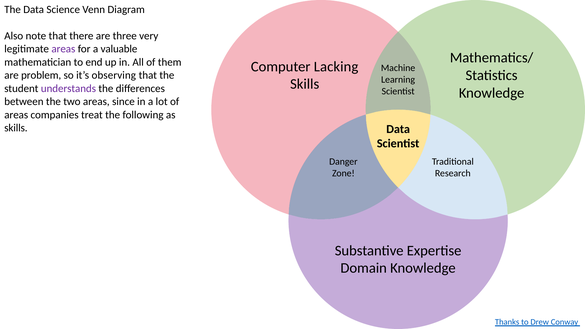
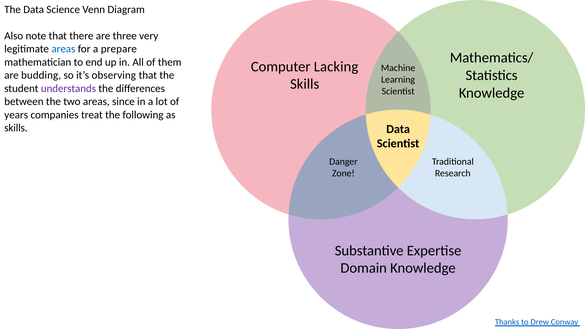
areas at (63, 49) colour: purple -> blue
valuable: valuable -> prepare
problem: problem -> budding
areas at (16, 115): areas -> years
